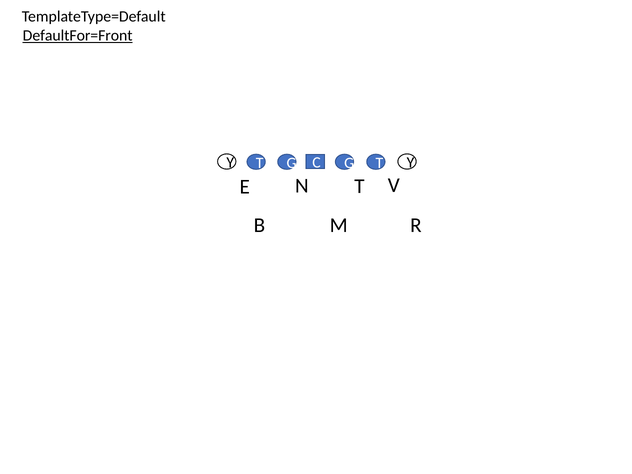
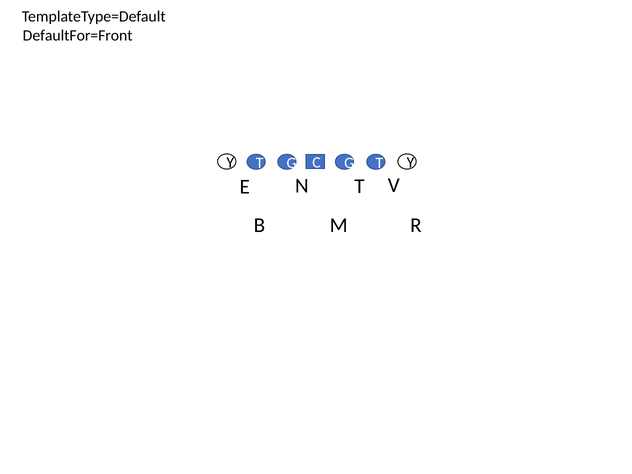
DefaultFor=Front underline: present -> none
